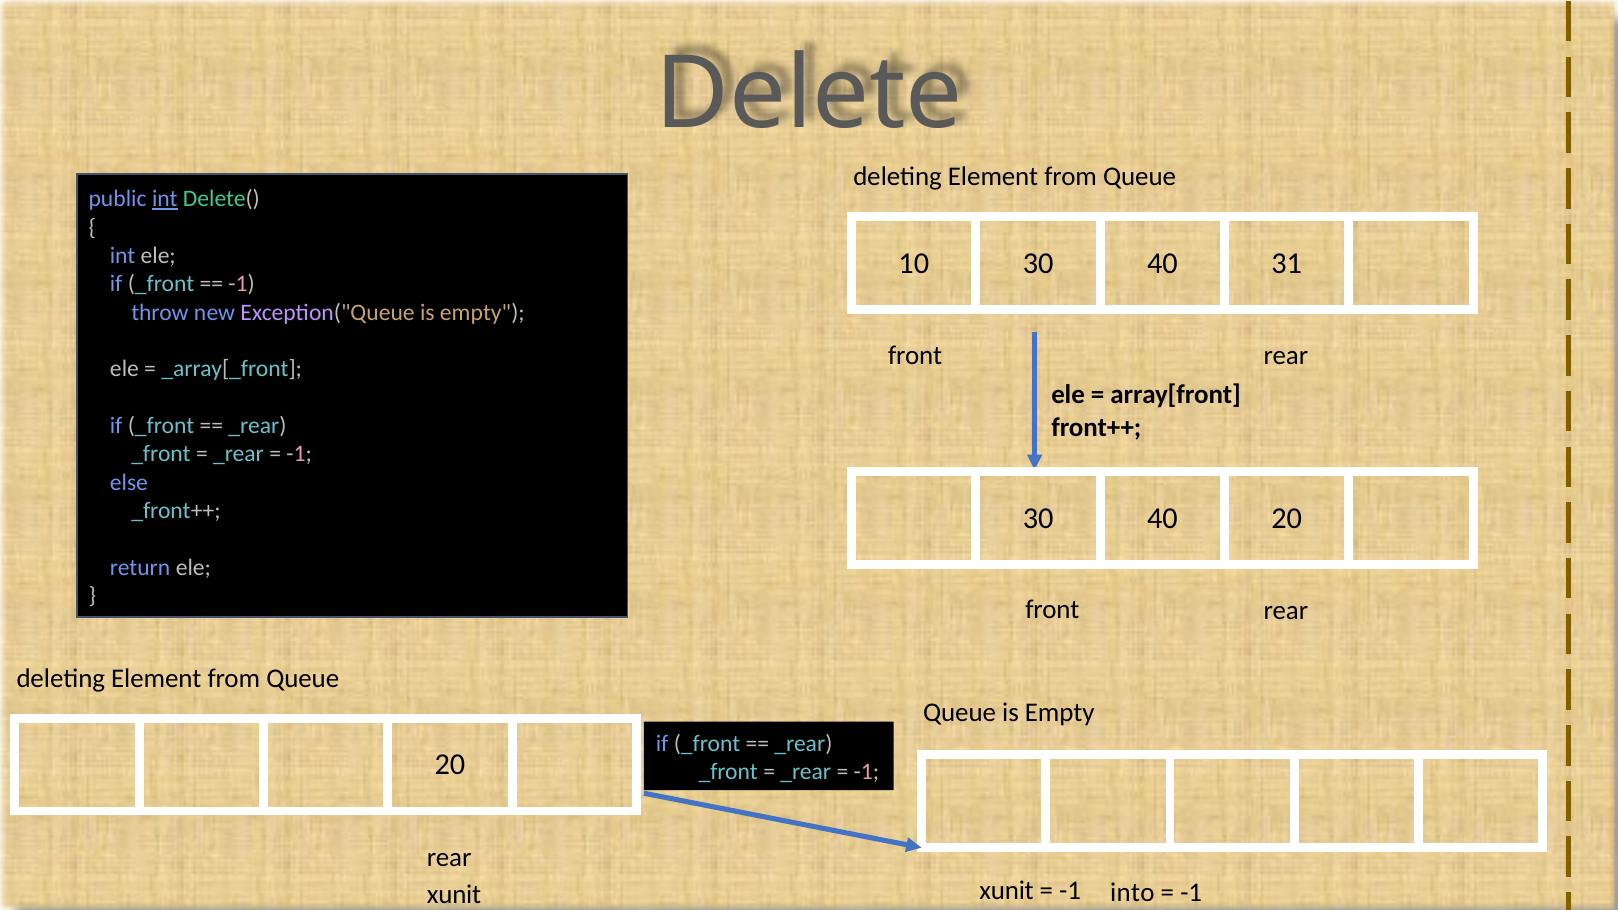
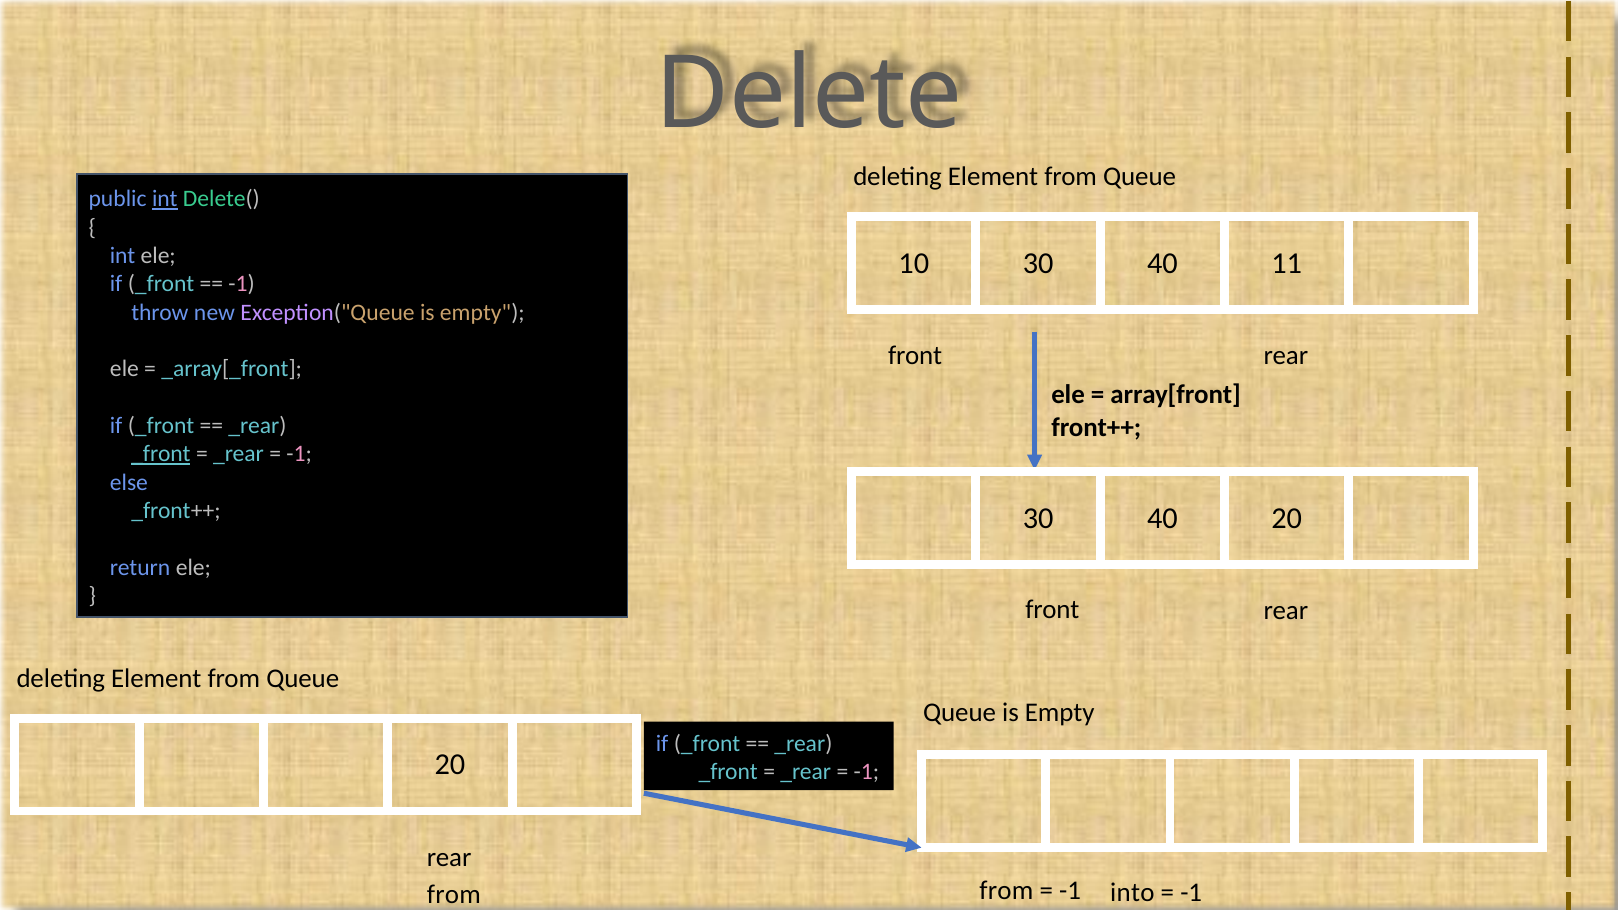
31: 31 -> 11
_front at (161, 454) underline: none -> present
xunit at (1007, 891): xunit -> from
xunit at (454, 895): xunit -> from
